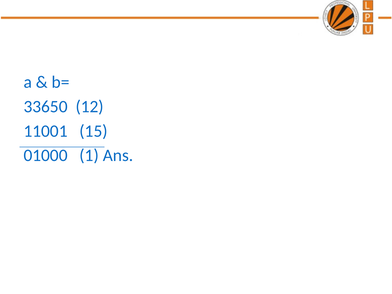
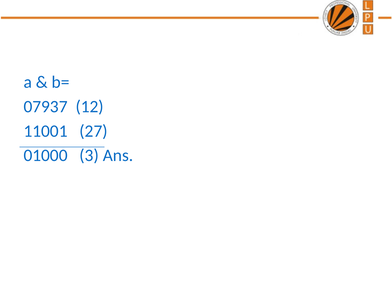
33650: 33650 -> 07937
15: 15 -> 27
1: 1 -> 3
